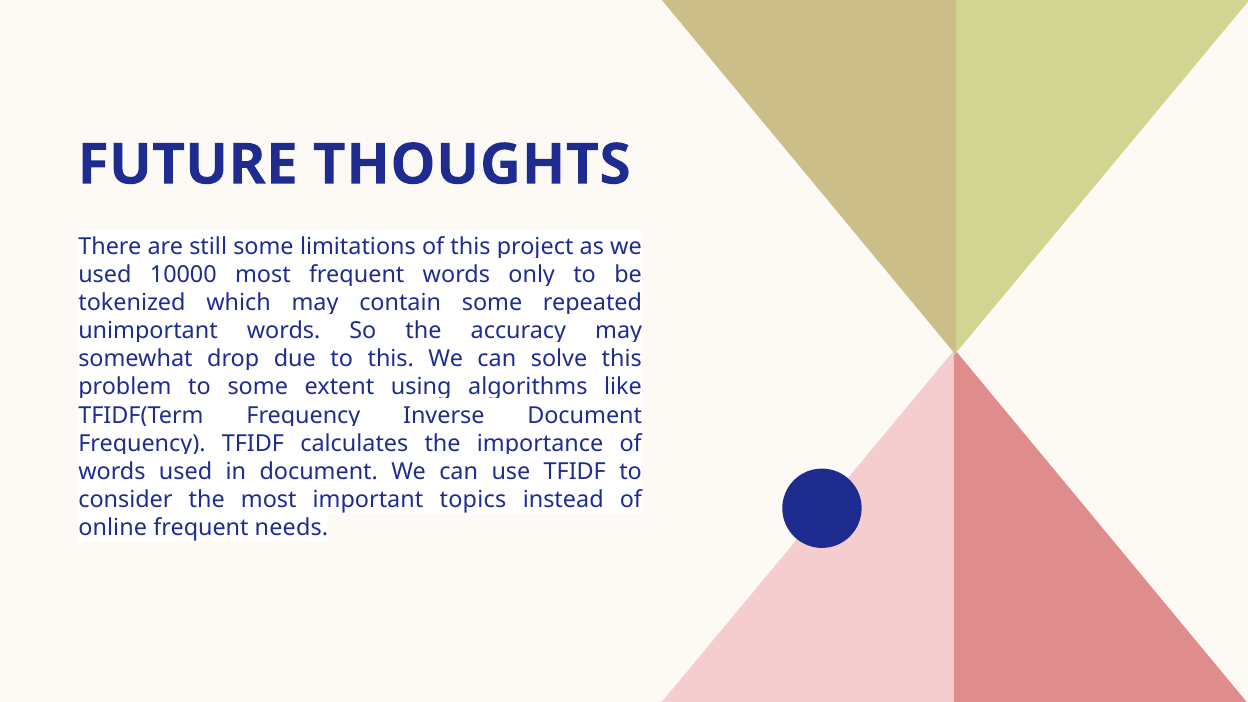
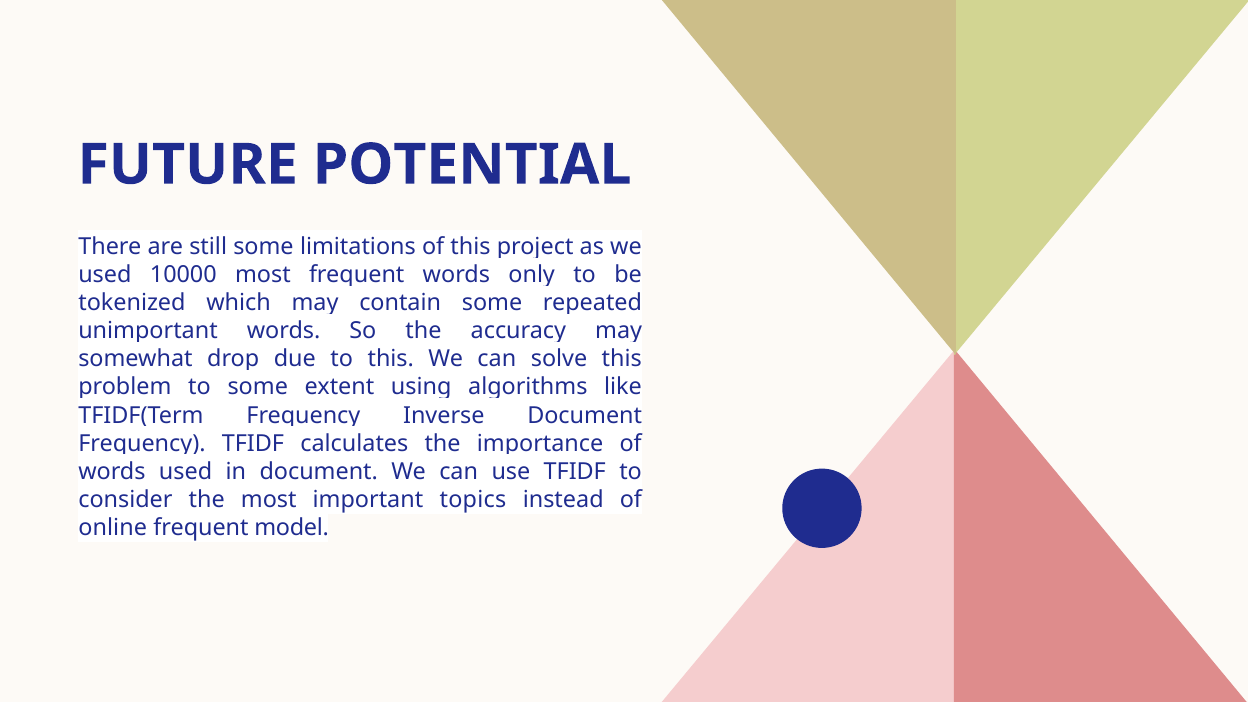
THOUGHTS: THOUGHTS -> POTENTIAL
needs: needs -> model
